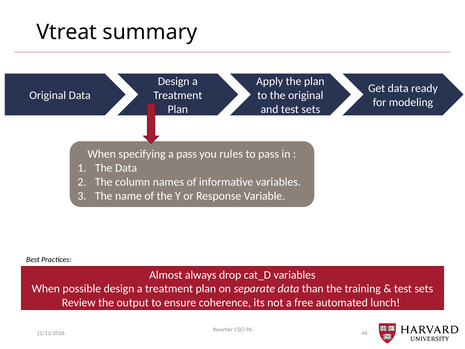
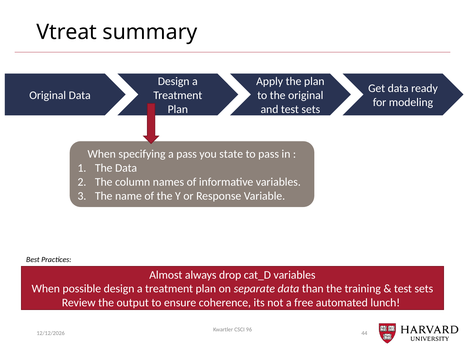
rules: rules -> state
